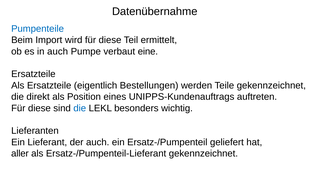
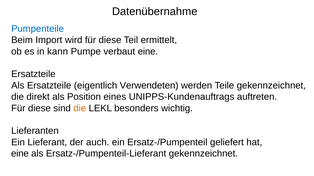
in auch: auch -> kann
Bestellungen: Bestellungen -> Verwendeten
die at (80, 109) colour: blue -> orange
aller at (20, 154): aller -> eine
